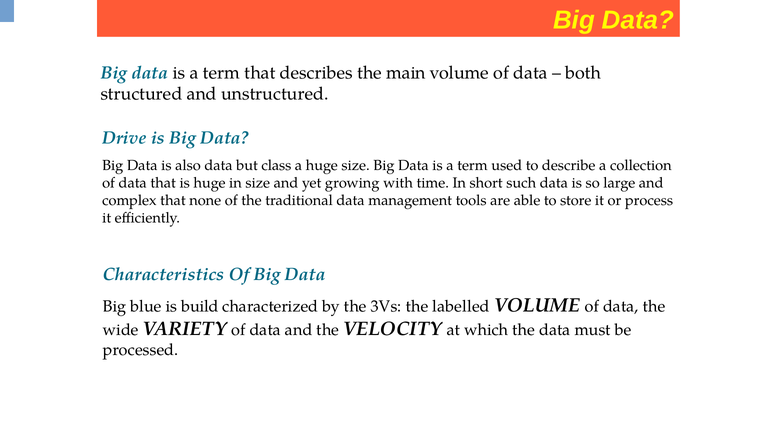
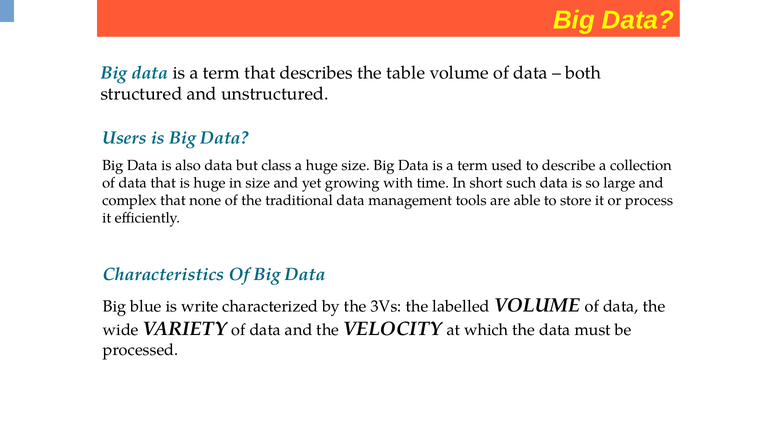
main: main -> table
Drive: Drive -> Users
build: build -> write
